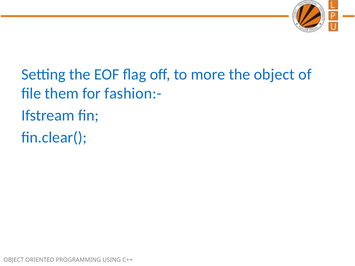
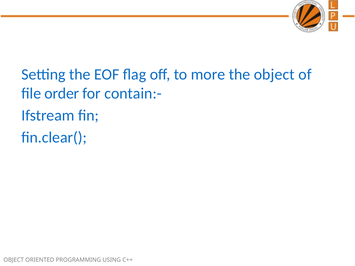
them: them -> order
fashion:-: fashion:- -> contain:-
